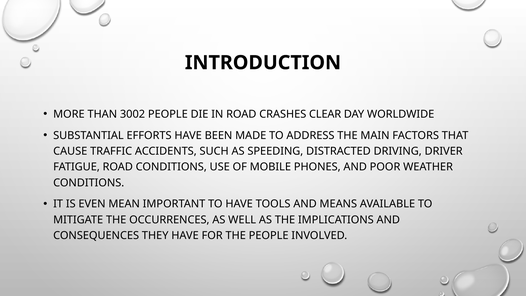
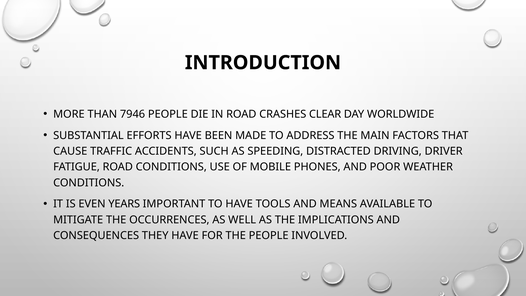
3002: 3002 -> 7946
MEAN: MEAN -> YEARS
